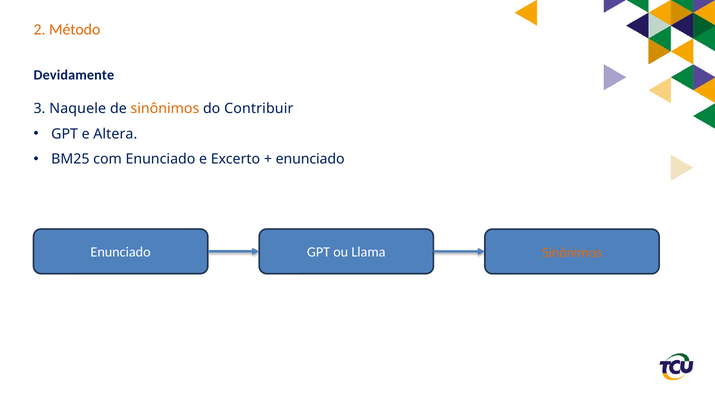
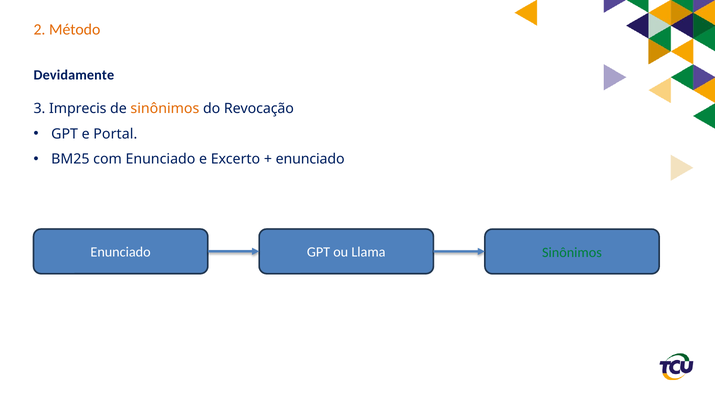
Naquele: Naquele -> Imprecis
Contribuir: Contribuir -> Revocação
Altera: Altera -> Portal
Sinônimos at (572, 252) colour: orange -> green
